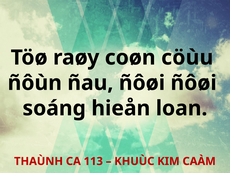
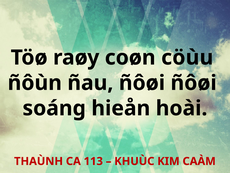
loan: loan -> hoài
